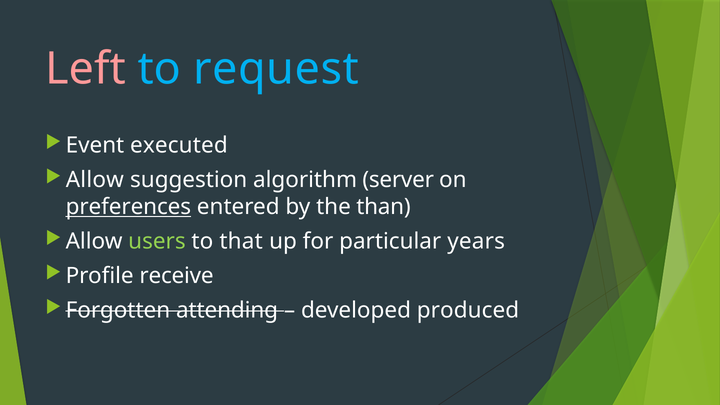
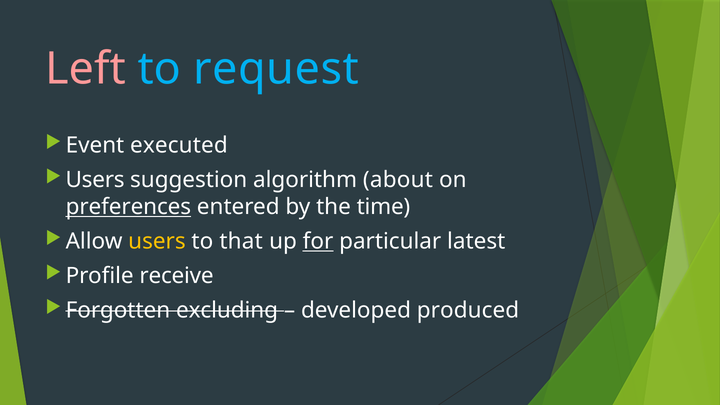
Allow at (95, 180): Allow -> Users
server: server -> about
than: than -> time
users at (157, 241) colour: light green -> yellow
for underline: none -> present
years: years -> latest
attending: attending -> excluding
